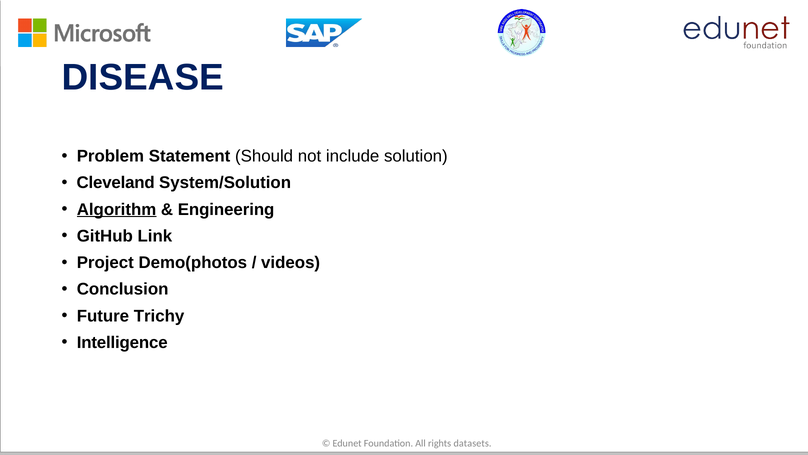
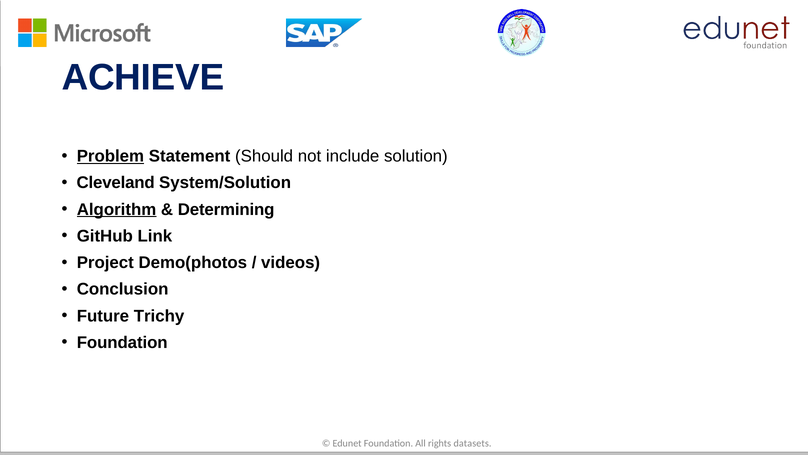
DISEASE: DISEASE -> ACHIEVE
Problem underline: none -> present
Engineering: Engineering -> Determining
Intelligence at (122, 342): Intelligence -> Foundation
